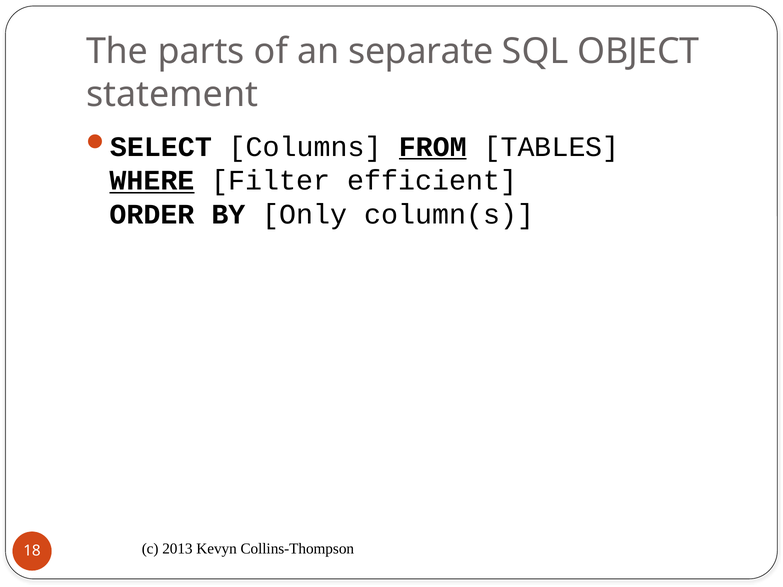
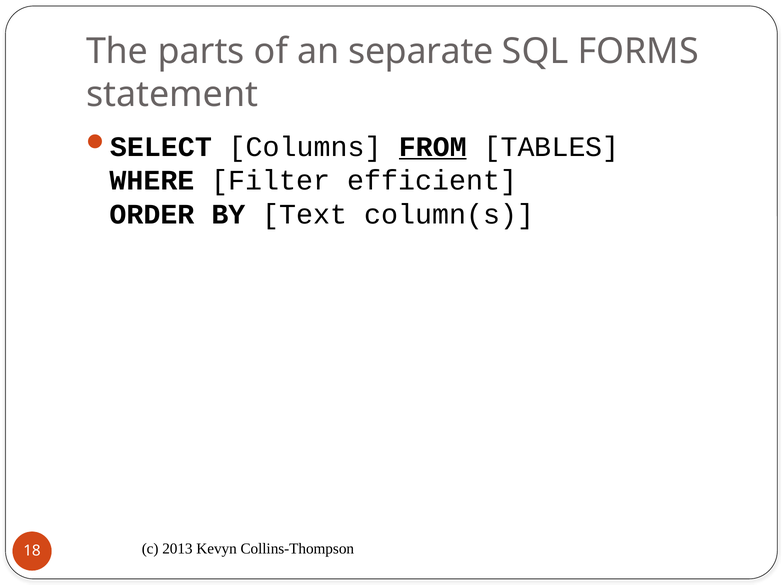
OBJECT: OBJECT -> FORMS
WHERE underline: present -> none
Only: Only -> Text
